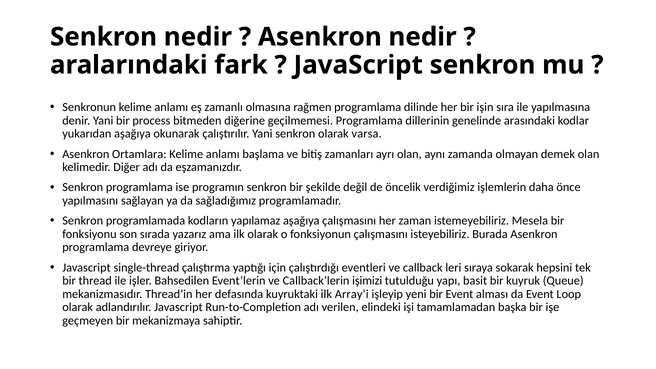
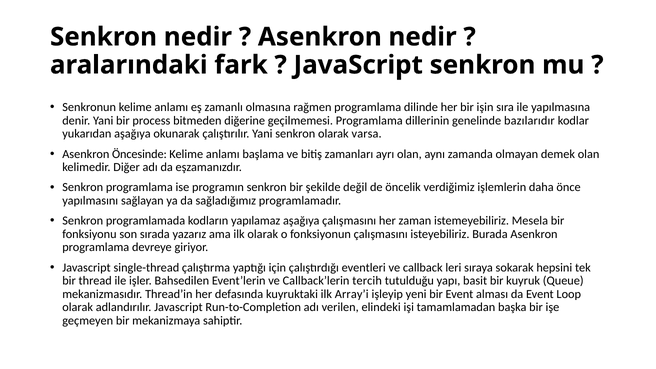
arasındaki: arasındaki -> bazılarıdır
Ortamlara: Ortamlara -> Öncesinde
işimizi: işimizi -> tercih
